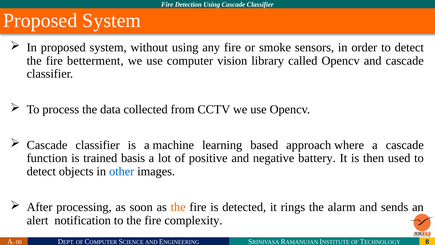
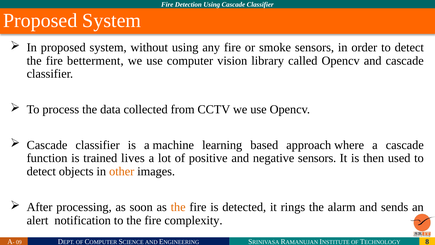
basis: basis -> lives
negative battery: battery -> sensors
other colour: blue -> orange
